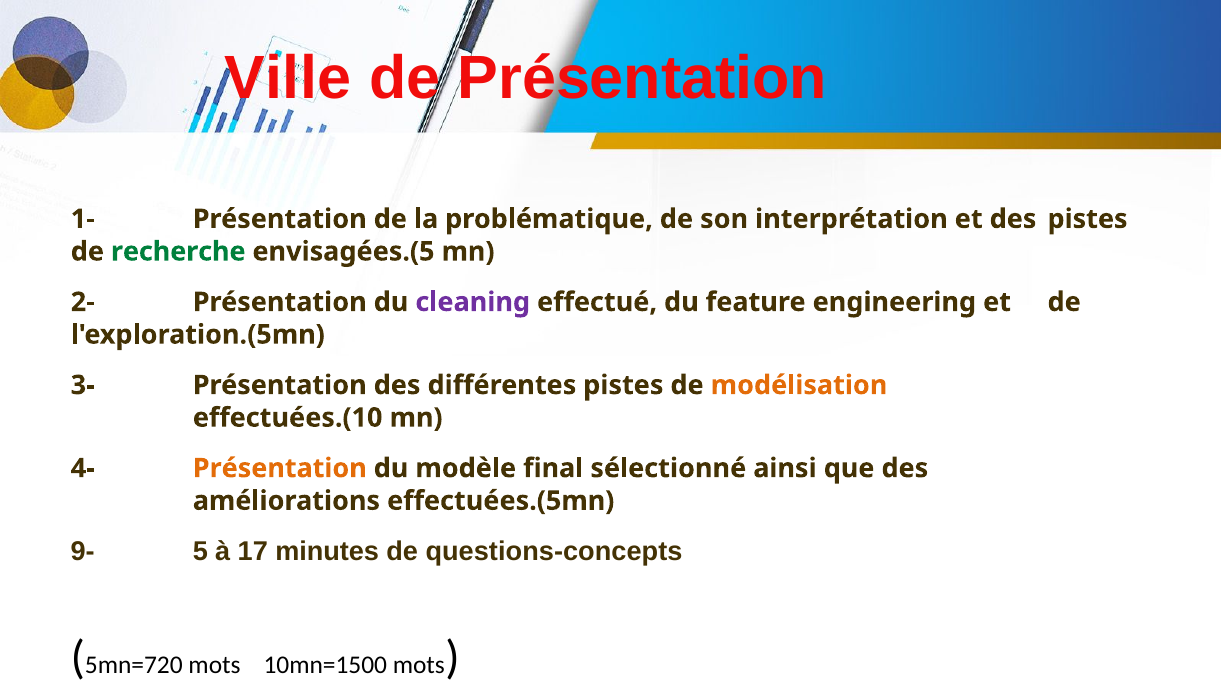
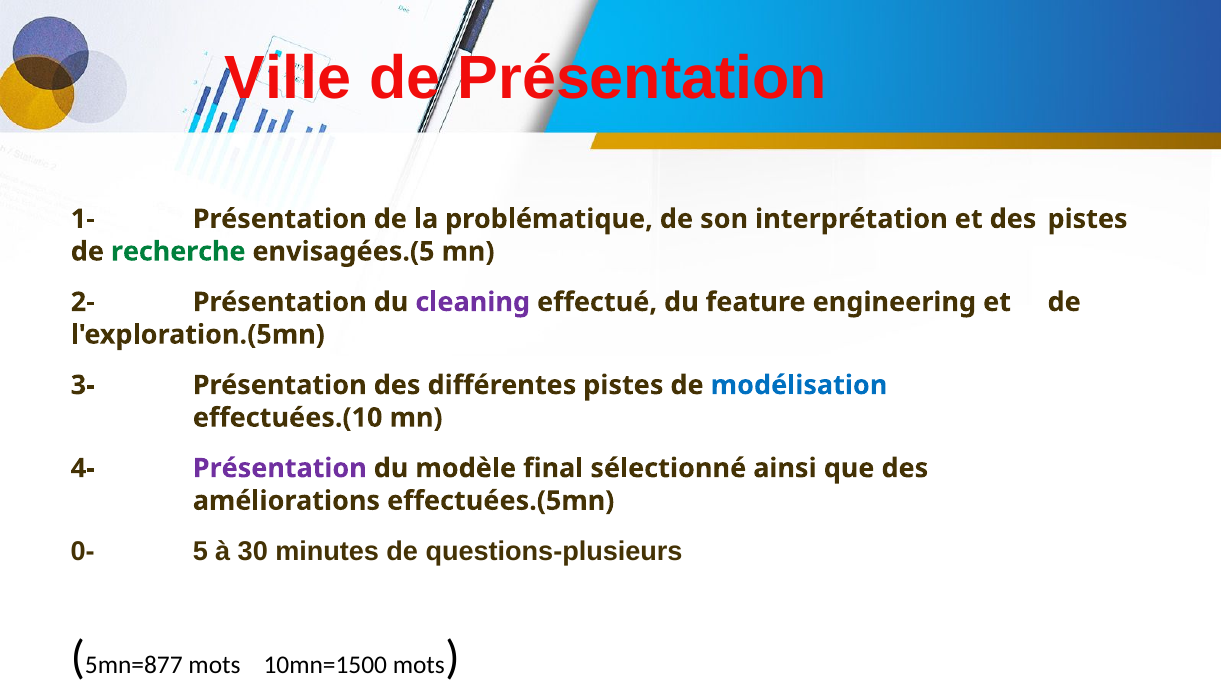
modélisation colour: orange -> blue
Présentation at (280, 468) colour: orange -> purple
9-: 9- -> 0-
17: 17 -> 30
questions-concepts: questions-concepts -> questions-plusieurs
5mn=720: 5mn=720 -> 5mn=877
